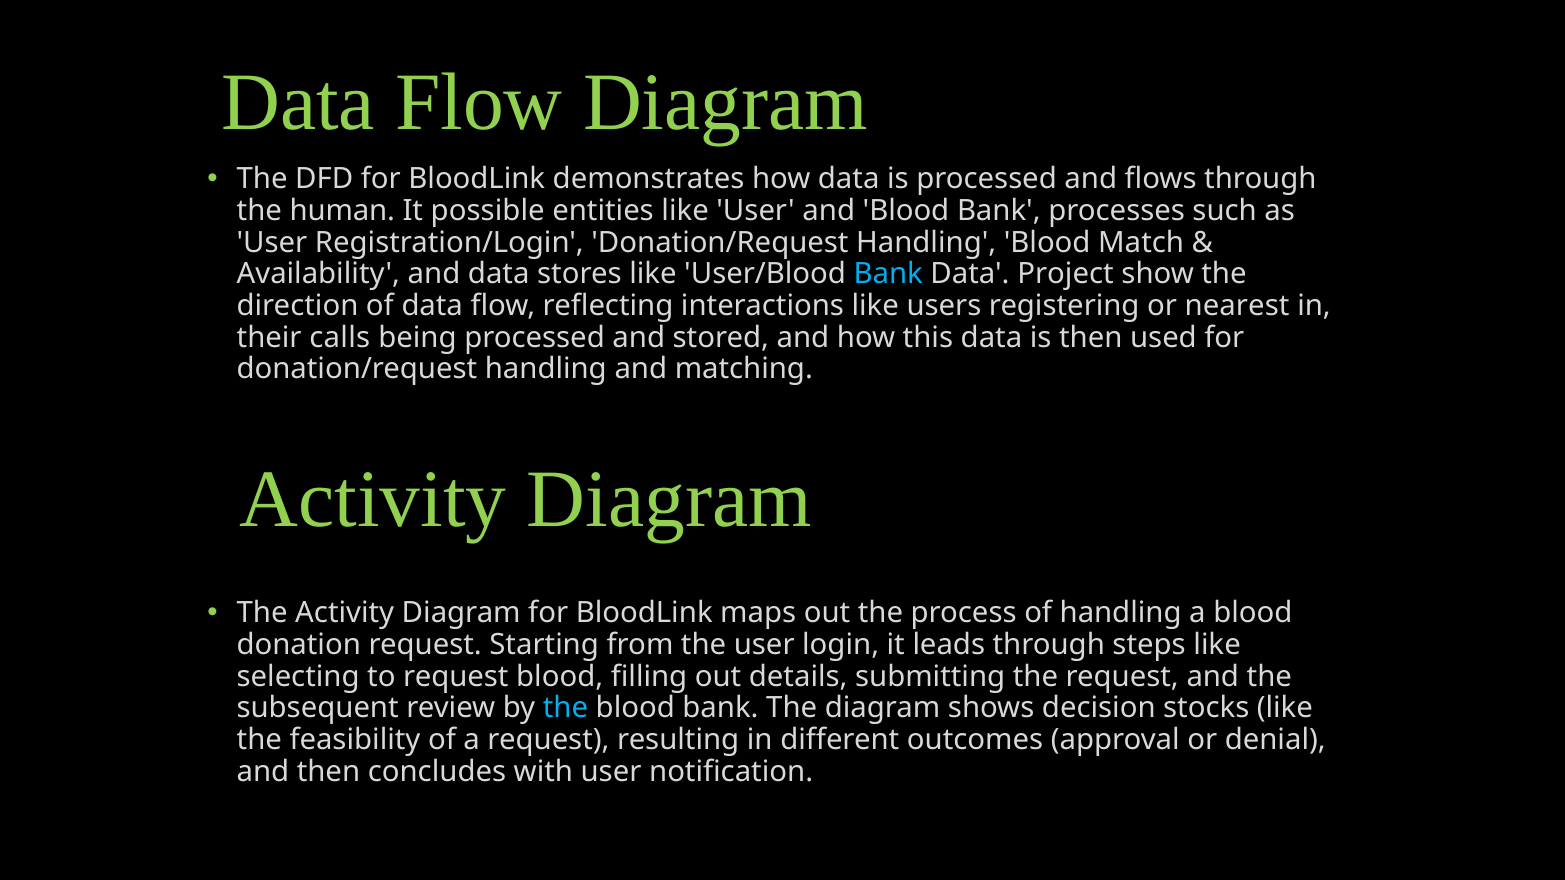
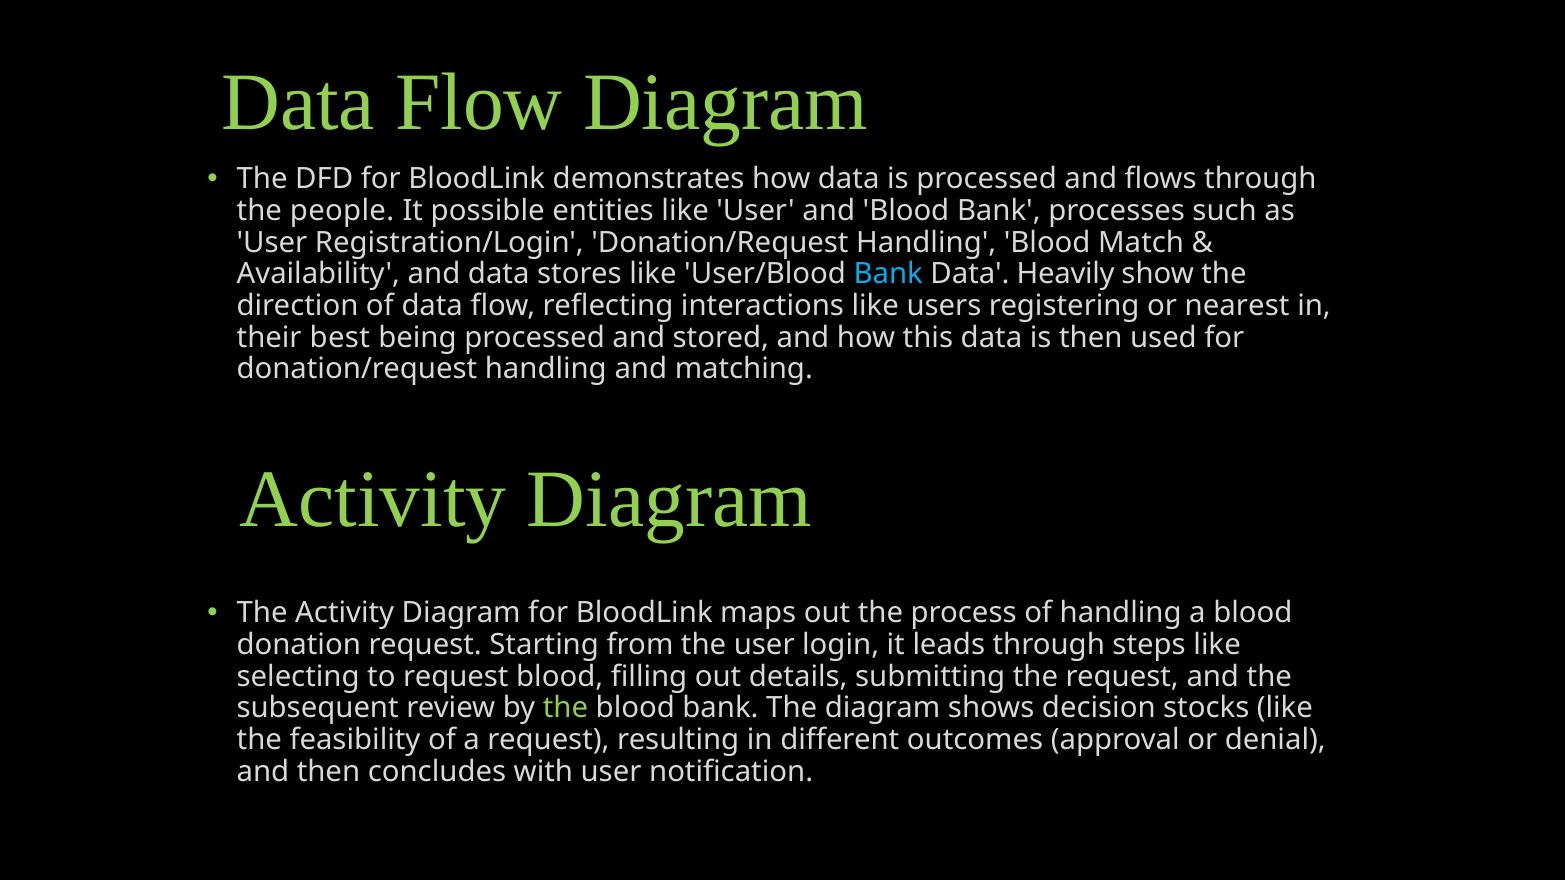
human: human -> people
Project: Project -> Heavily
calls: calls -> best
the at (566, 709) colour: light blue -> light green
